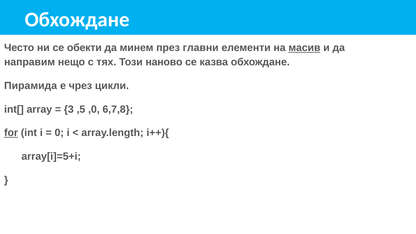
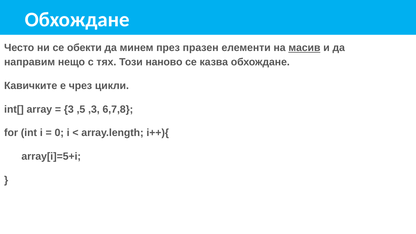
главни: главни -> празен
Пирамида: Пирамида -> Кавичките
,0: ,0 -> ,3
for underline: present -> none
